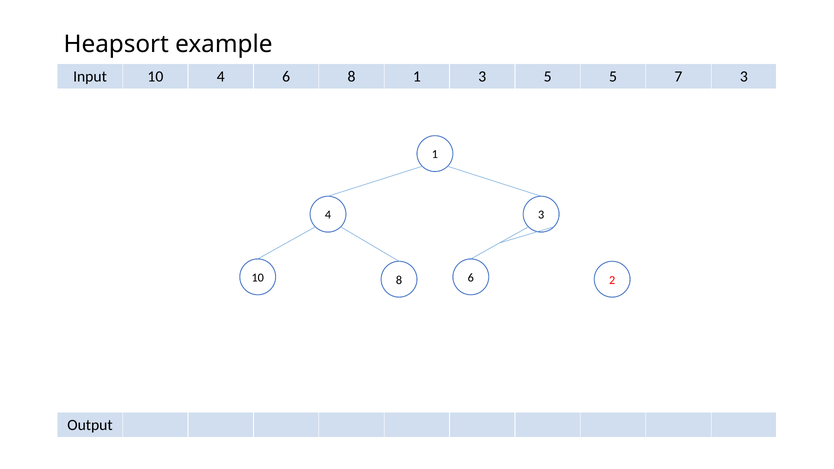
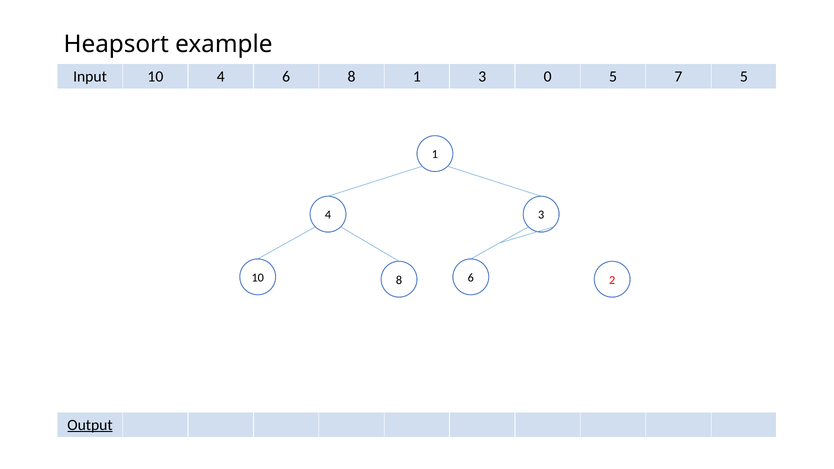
3 5: 5 -> 0
7 3: 3 -> 5
Output underline: none -> present
